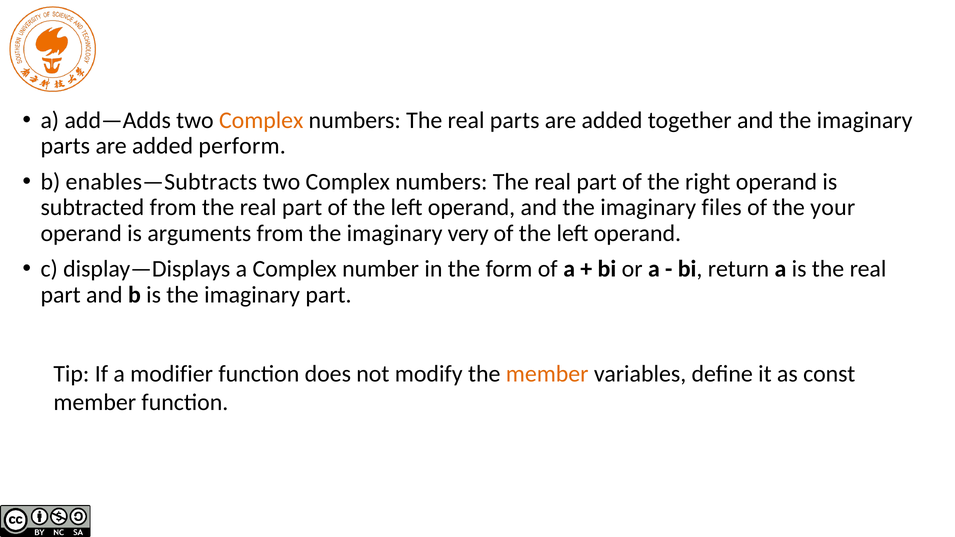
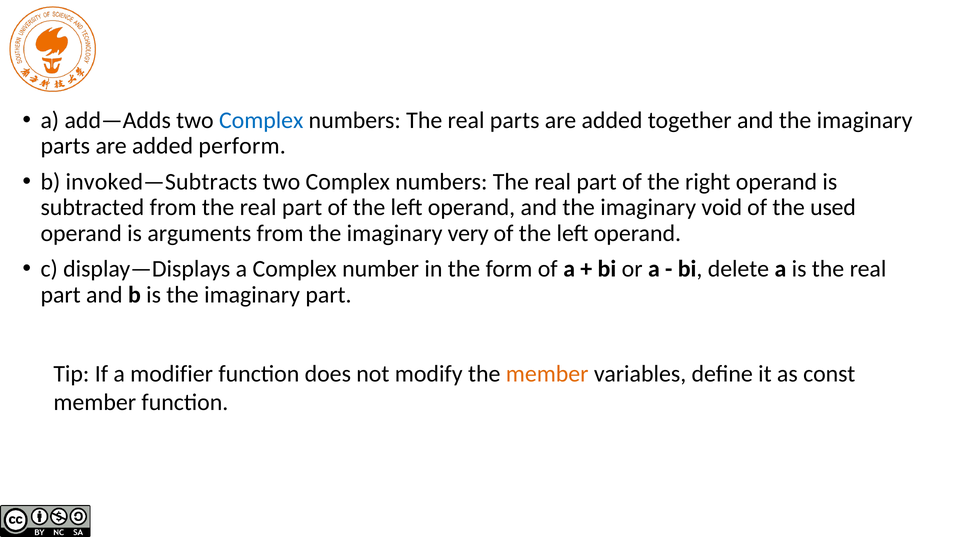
Complex at (261, 120) colour: orange -> blue
enables—Subtracts: enables—Subtracts -> invoked—Subtracts
files: files -> void
your: your -> used
return: return -> delete
